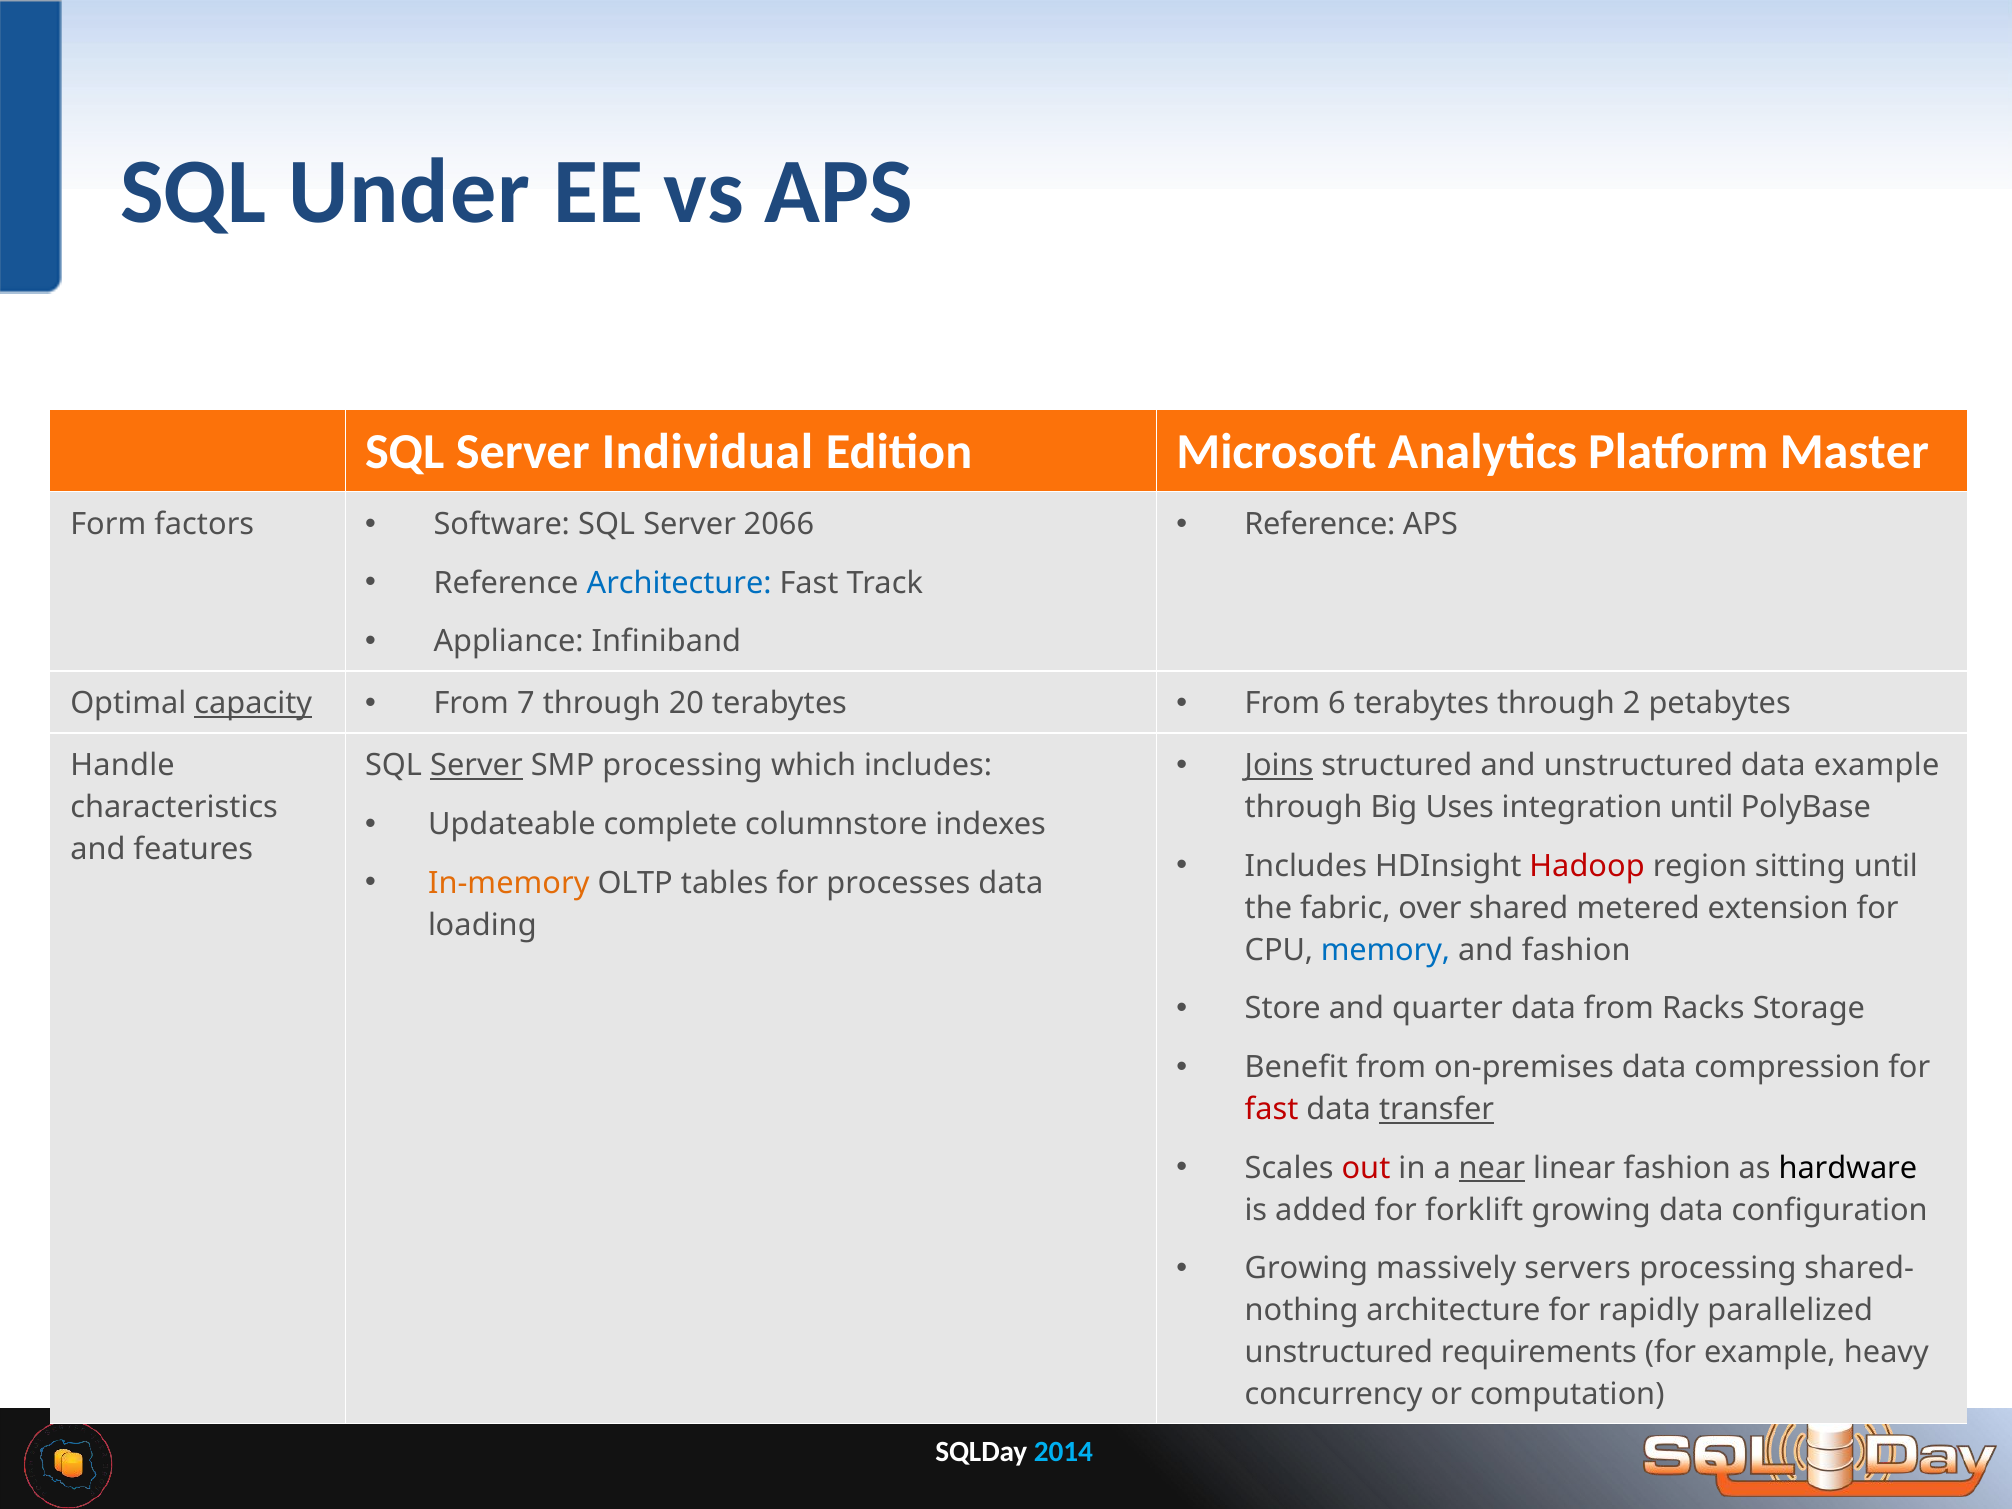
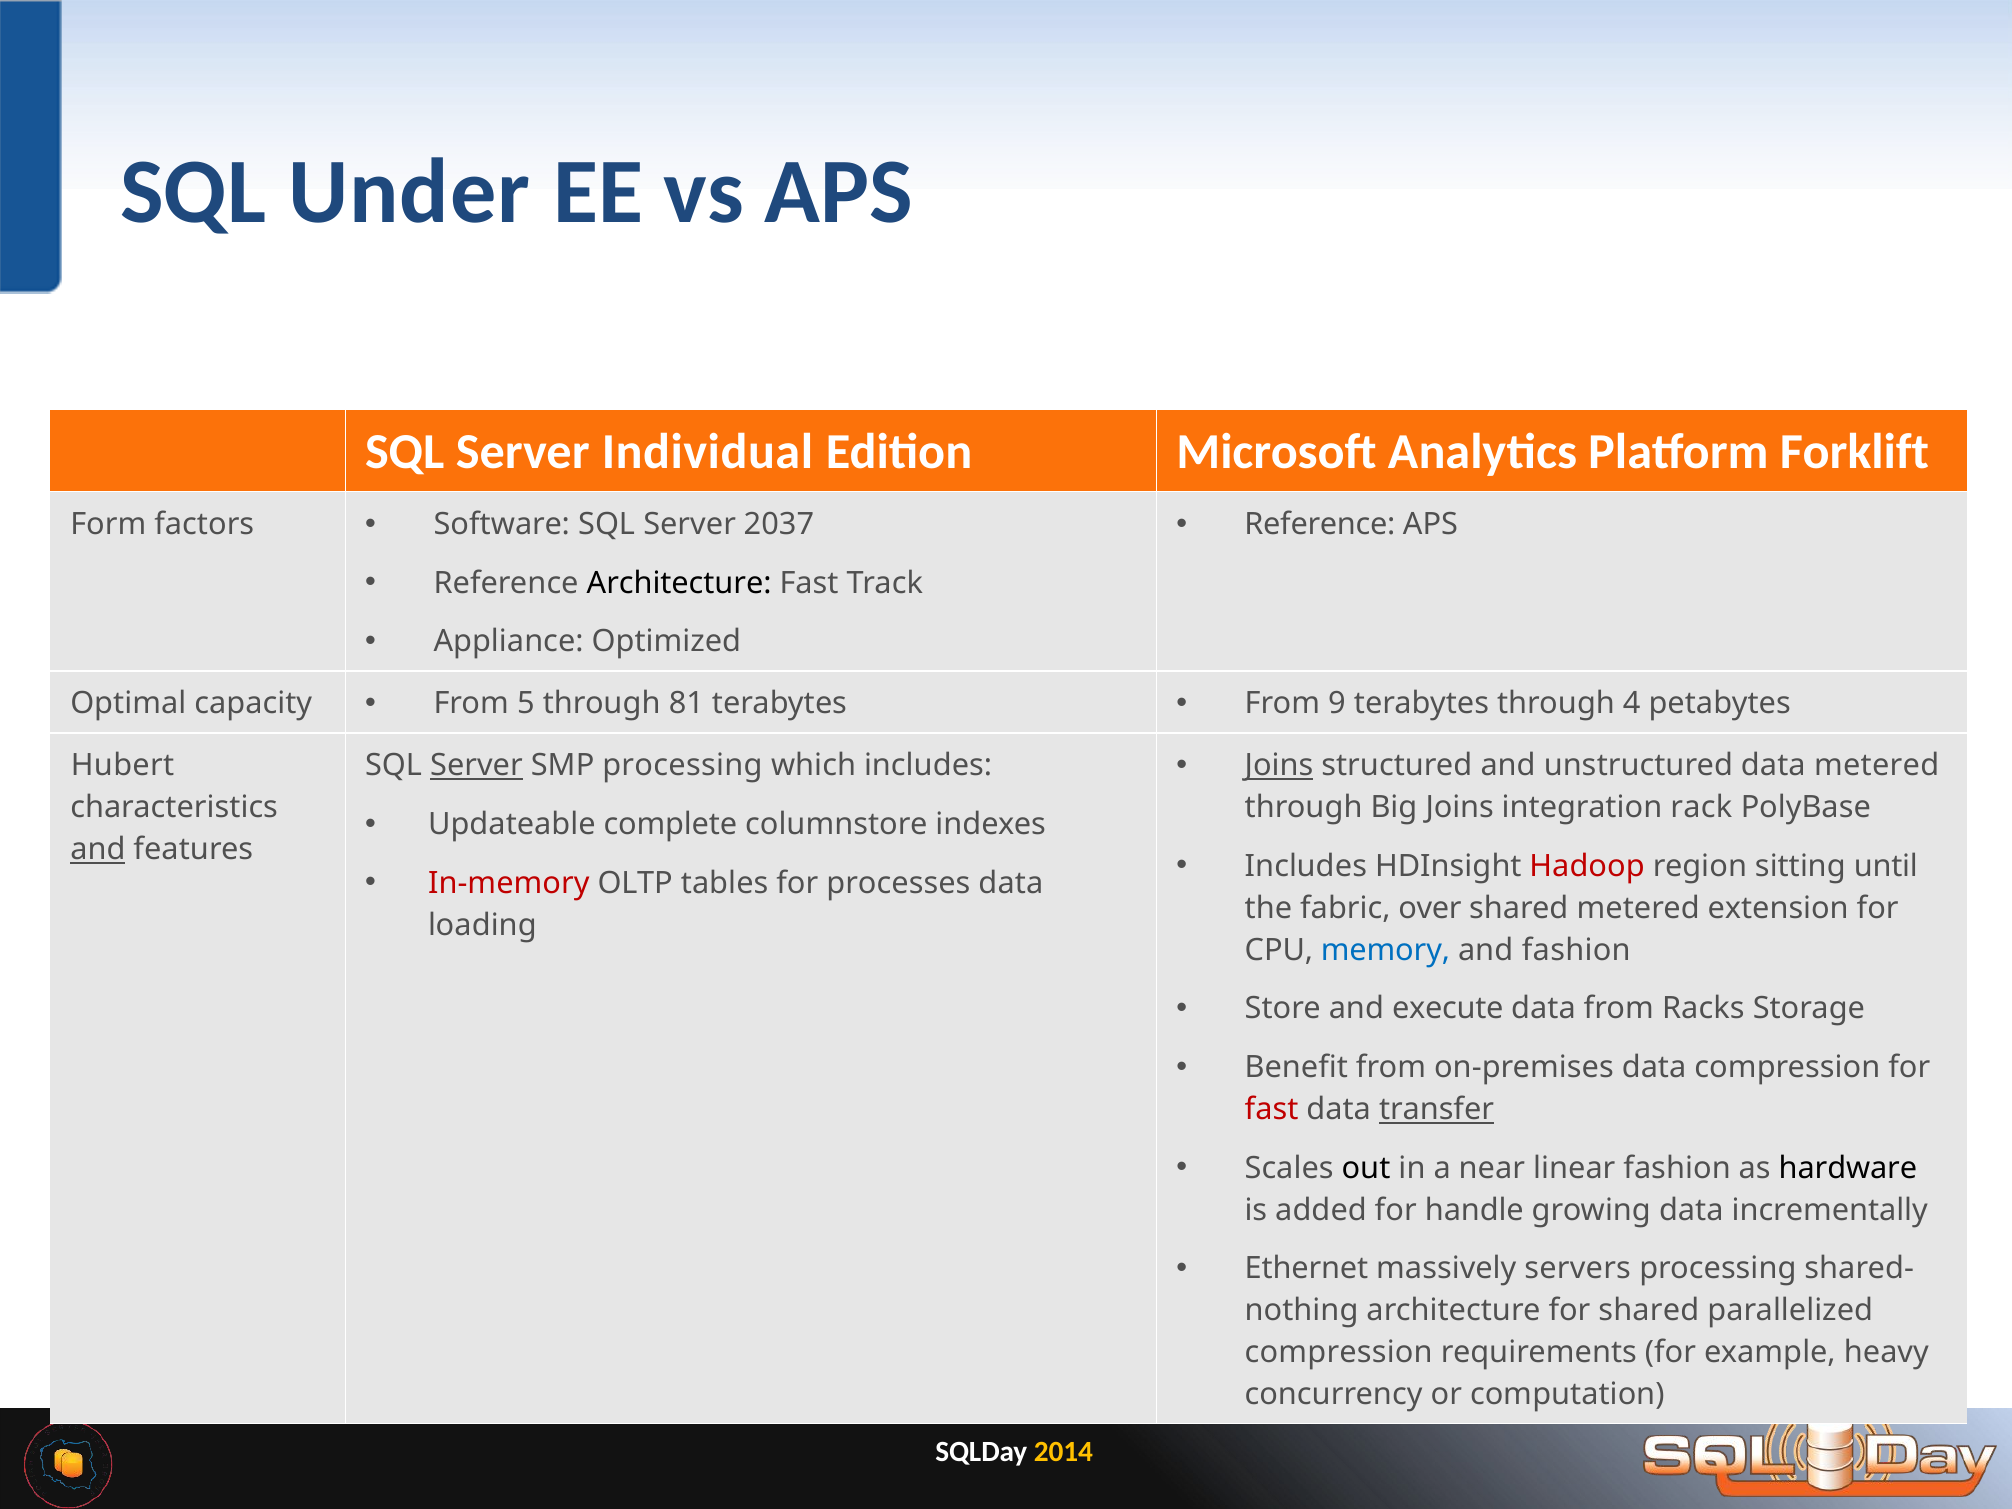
Master: Master -> Forklift
2066: 2066 -> 2037
Architecture at (679, 583) colour: blue -> black
Infiniband: Infiniband -> Optimized
capacity underline: present -> none
7: 7 -> 5
20: 20 -> 81
6: 6 -> 9
2: 2 -> 4
data example: example -> metered
Handle: Handle -> Hubert
Big Uses: Uses -> Joins
integration until: until -> rack
and at (98, 849) underline: none -> present
In-memory colour: orange -> red
quarter: quarter -> execute
out colour: red -> black
near underline: present -> none
forklift: forklift -> handle
configuration: configuration -> incrementally
Growing at (1306, 1269): Growing -> Ethernet
for rapidly: rapidly -> shared
unstructured at (1339, 1352): unstructured -> compression
2014 colour: light blue -> yellow
